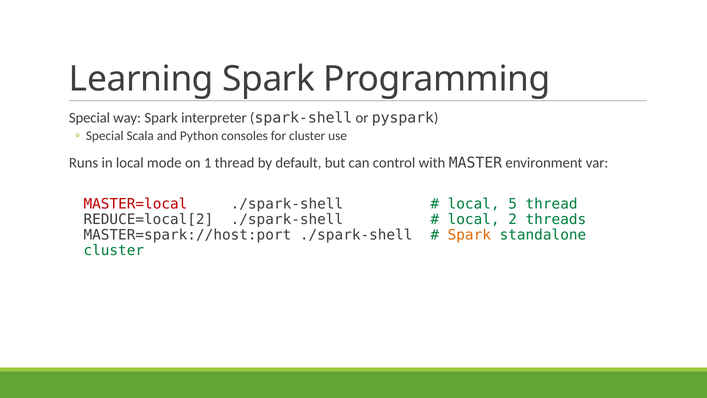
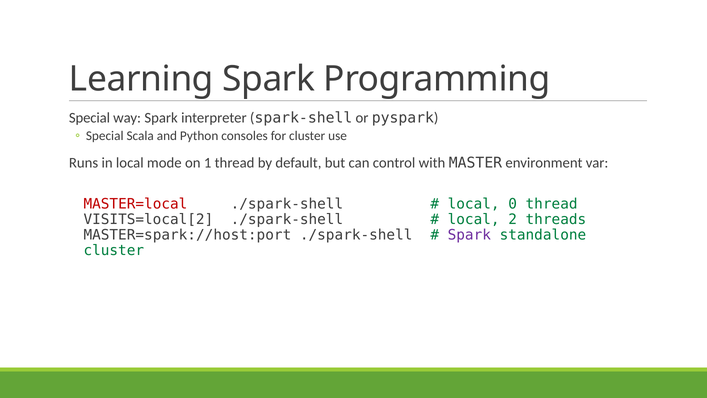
5: 5 -> 0
REDUCE=local[2: REDUCE=local[2 -> VISITS=local[2
Spark at (469, 235) colour: orange -> purple
